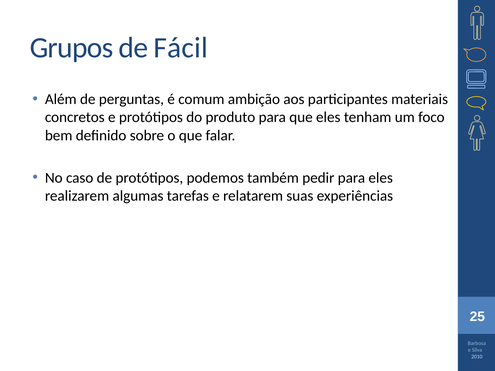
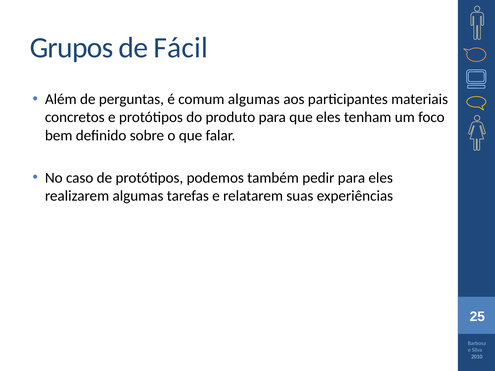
comum ambição: ambição -> algumas
